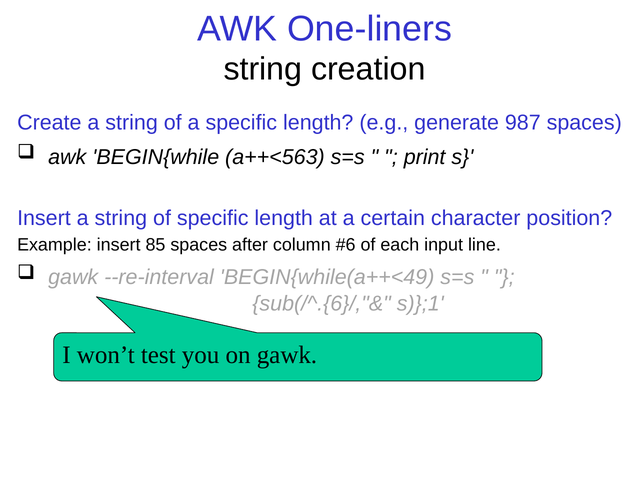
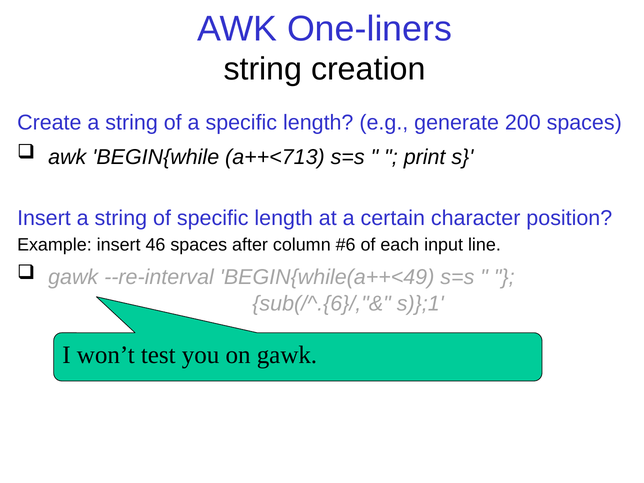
987: 987 -> 200
a++<563: a++<563 -> a++<713
85: 85 -> 46
